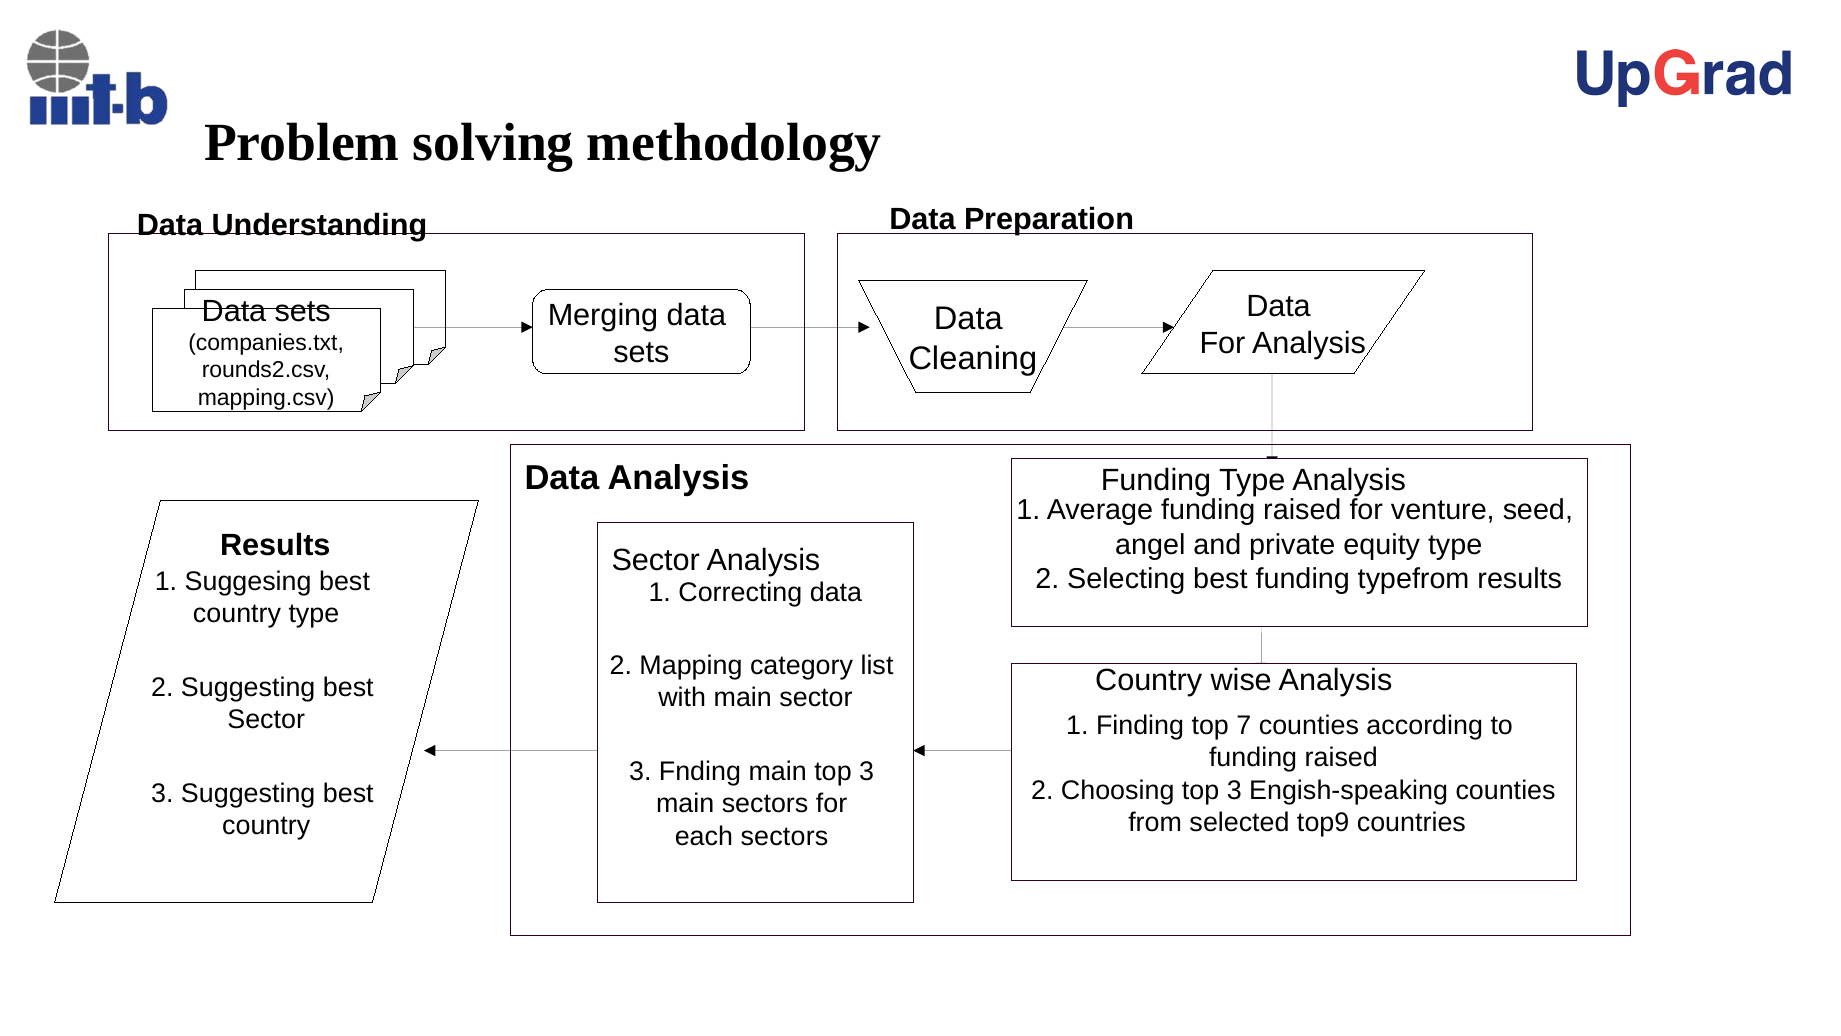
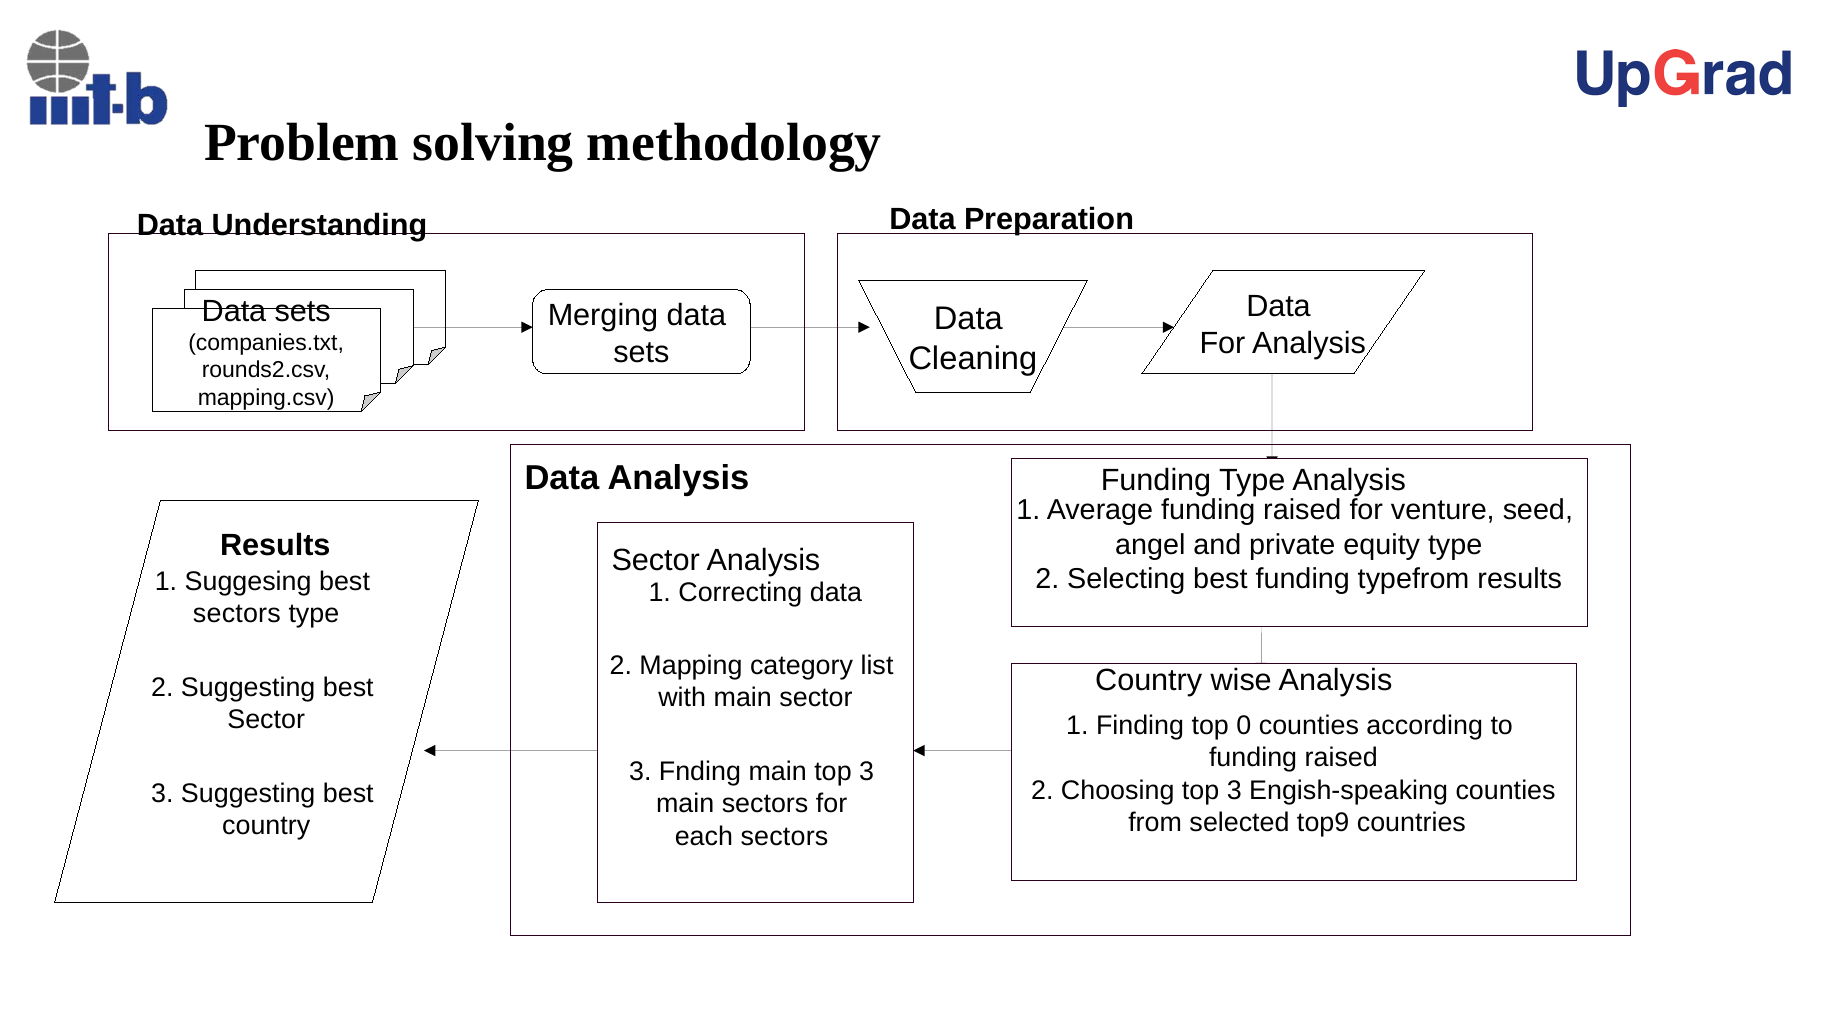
country at (237, 613): country -> sectors
7: 7 -> 0
